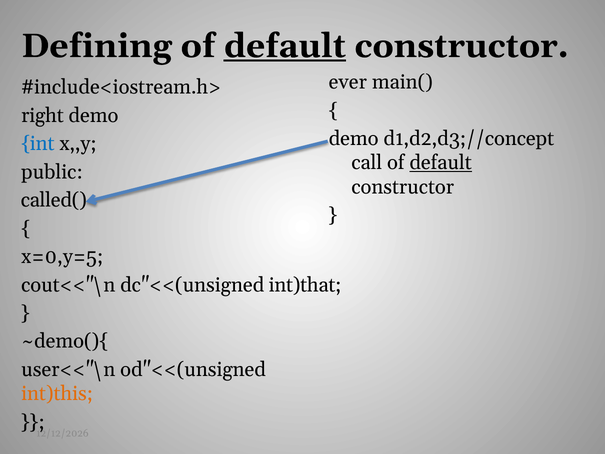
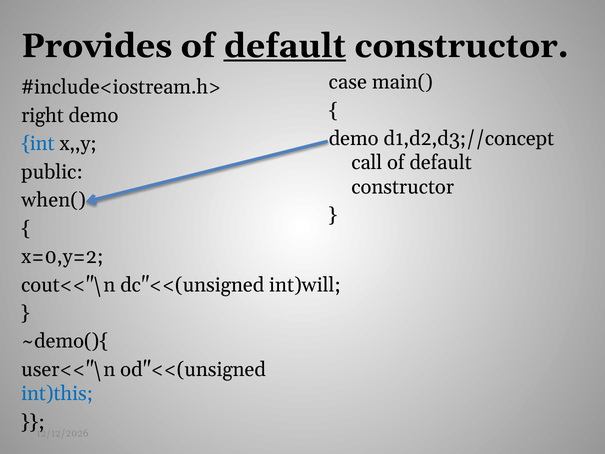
Defining: Defining -> Provides
ever: ever -> case
default at (441, 163) underline: present -> none
called(: called( -> when(
x=0,y=5: x=0,y=5 -> x=0,y=2
int)that: int)that -> int)will
int)this colour: orange -> blue
